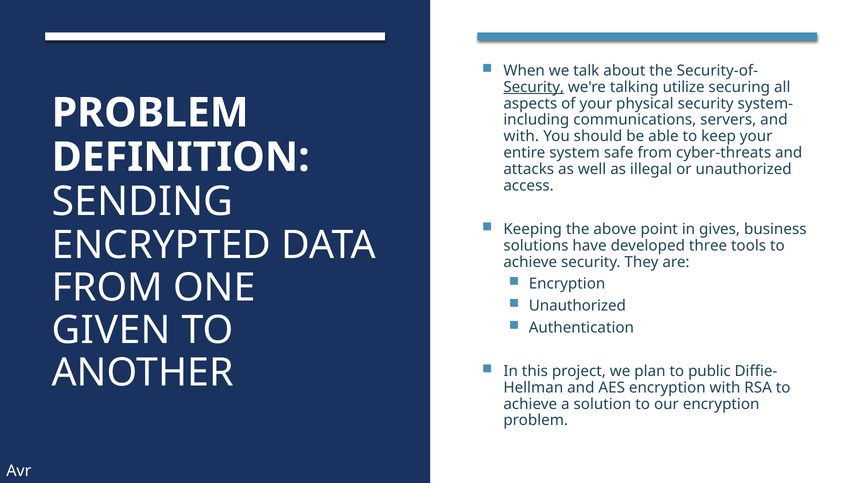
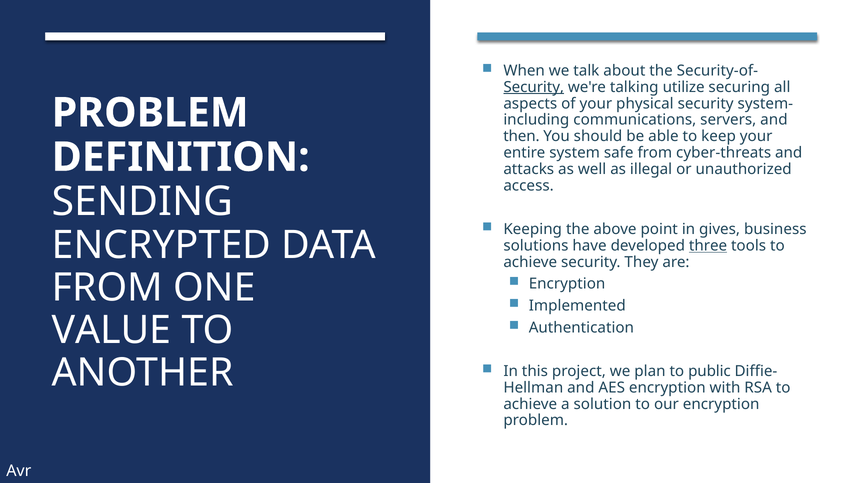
with at (521, 136): with -> then
three underline: none -> present
Unauthorized at (577, 305): Unauthorized -> Implemented
GIVEN: GIVEN -> VALUE
